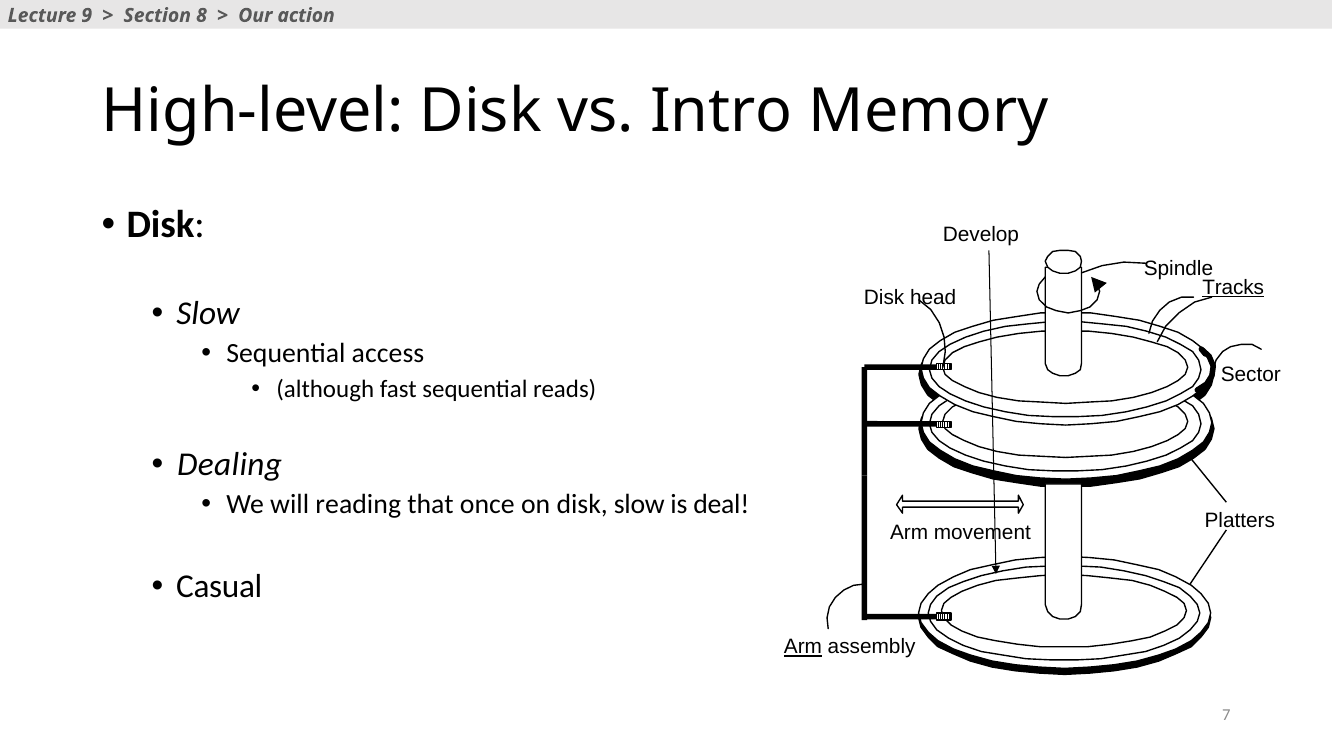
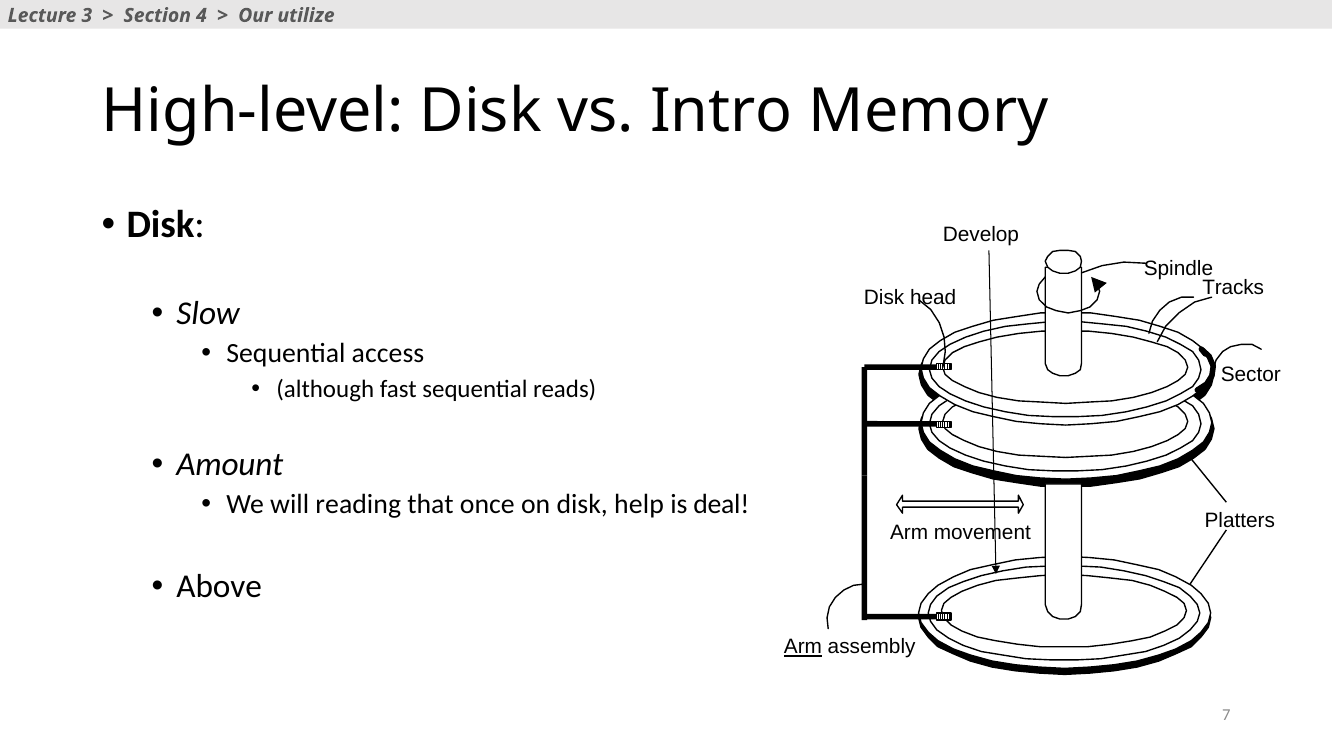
9: 9 -> 3
8: 8 -> 4
action: action -> utilize
Tracks underline: present -> none
Dealing: Dealing -> Amount
disk slow: slow -> help
Casual: Casual -> Above
